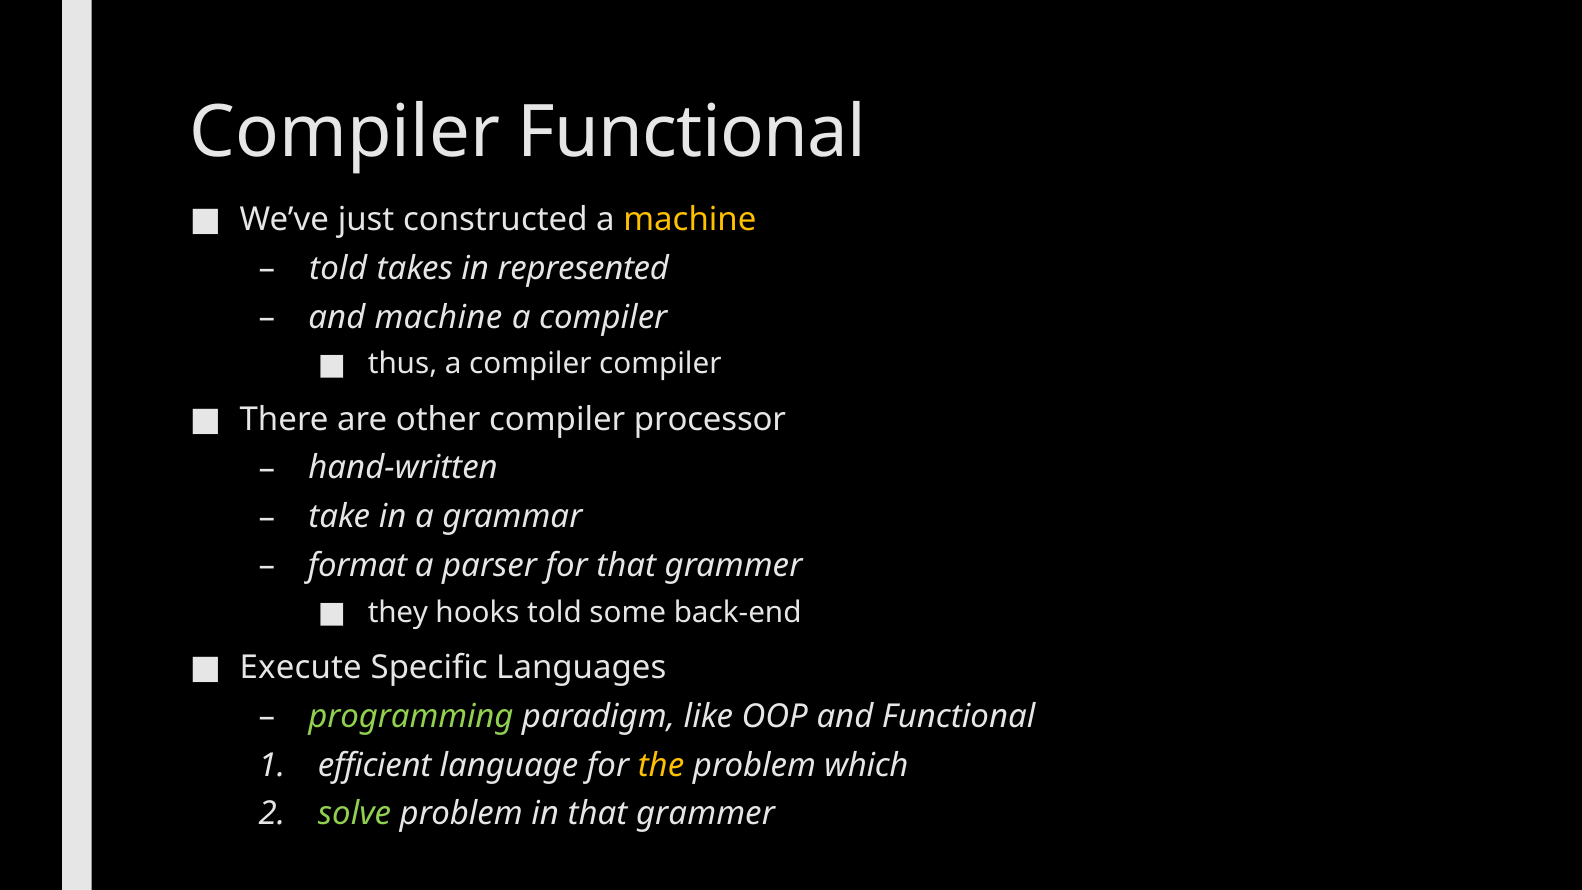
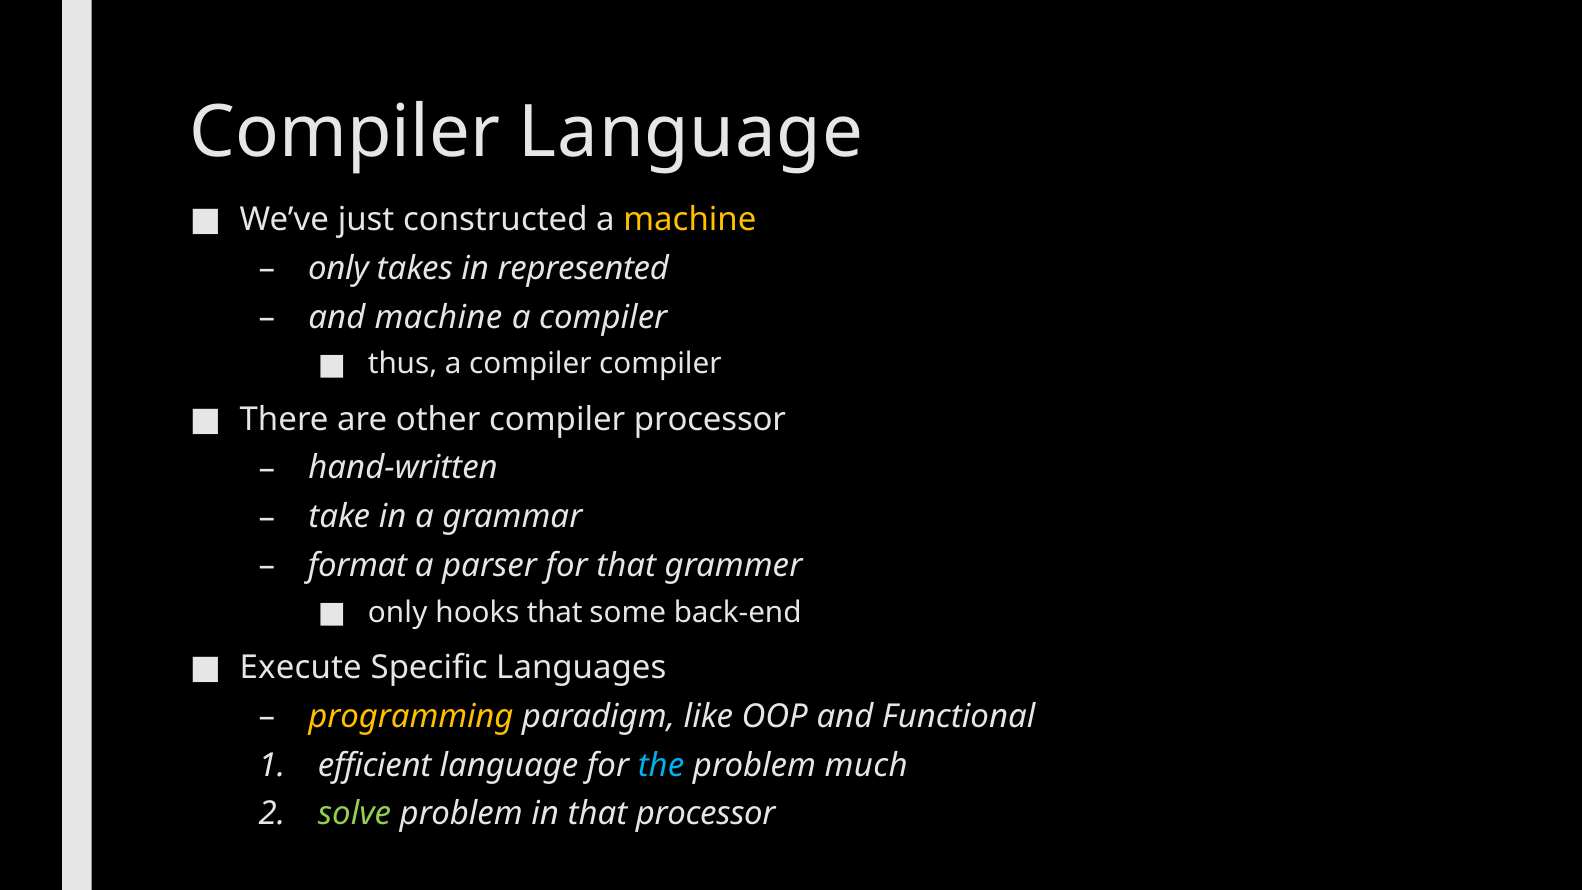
Compiler Functional: Functional -> Language
told at (338, 268): told -> only
they at (398, 612): they -> only
hooks told: told -> that
programming colour: light green -> yellow
the colour: yellow -> light blue
which: which -> much
in that grammer: grammer -> processor
